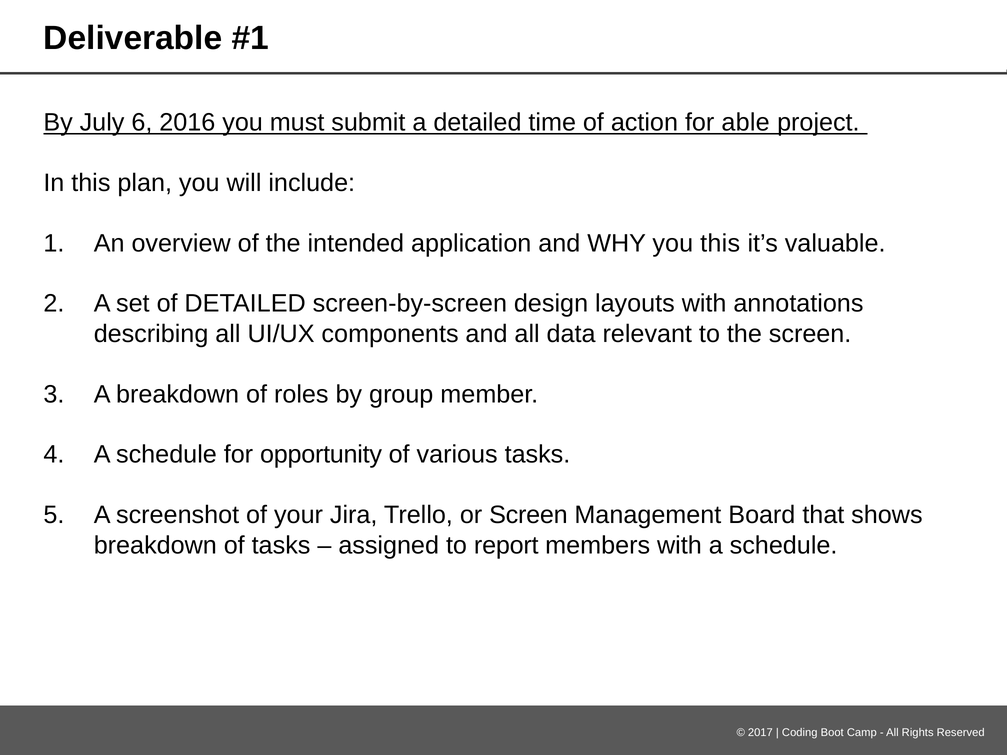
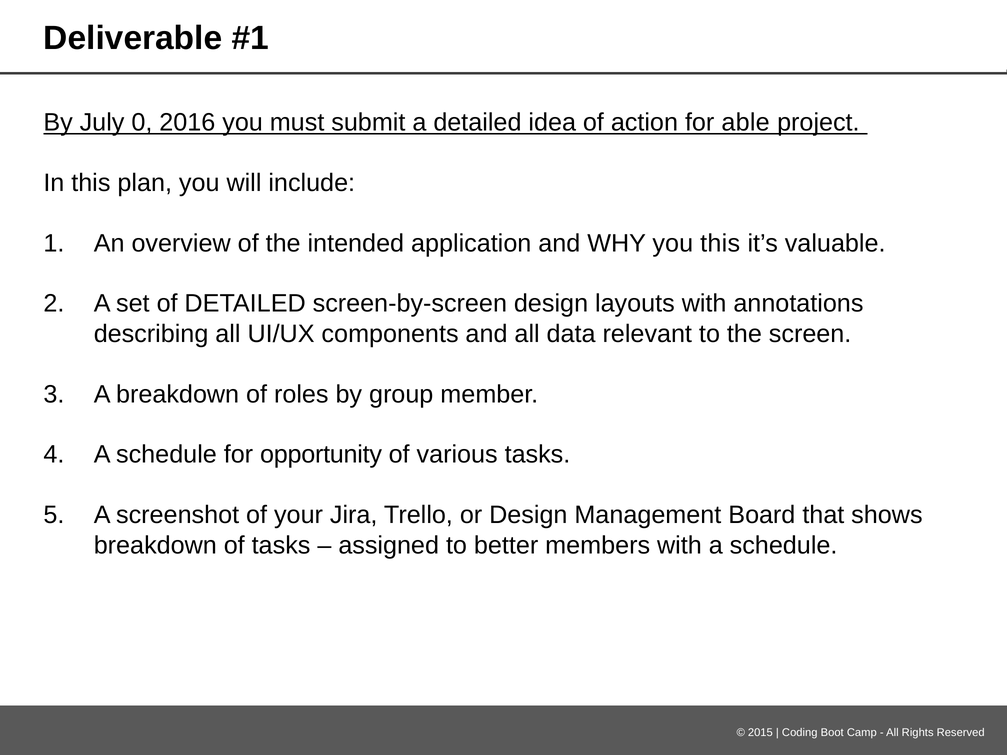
6: 6 -> 0
time: time -> idea
or Screen: Screen -> Design
report: report -> better
2017: 2017 -> 2015
